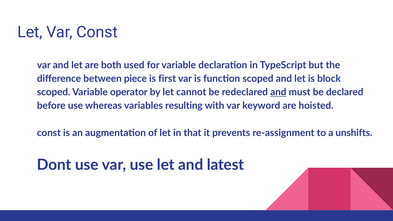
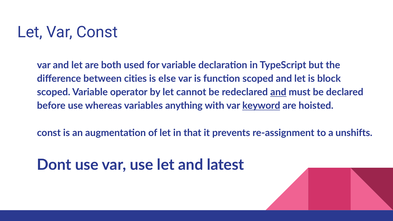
piece: piece -> cities
first: first -> else
resulting: resulting -> anything
keyword underline: none -> present
